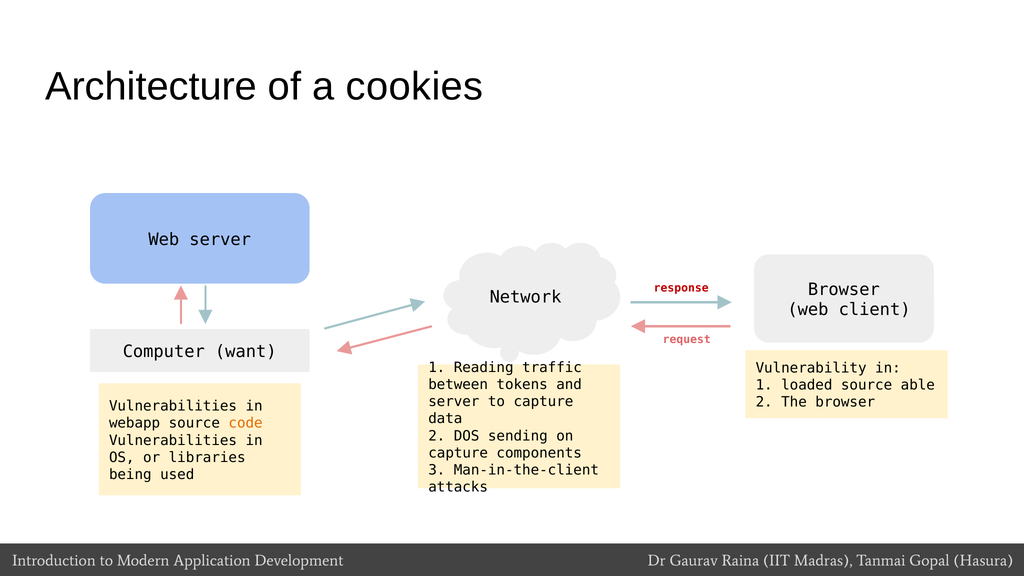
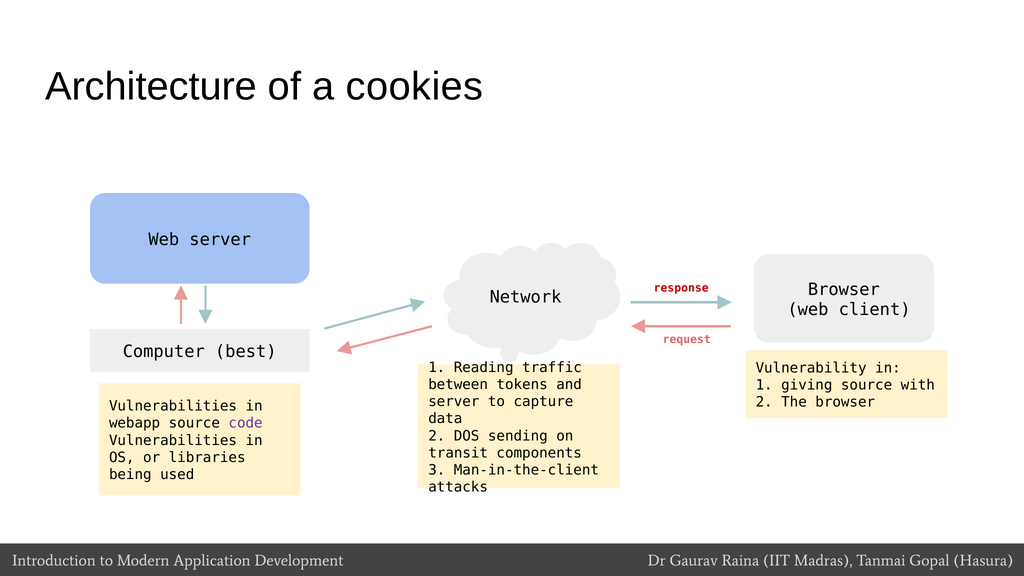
want: want -> best
loaded: loaded -> giving
able: able -> with
code colour: orange -> purple
capture at (458, 453): capture -> transit
